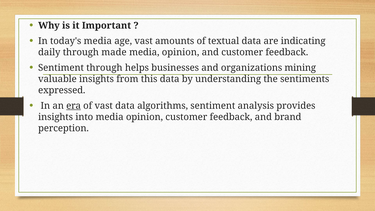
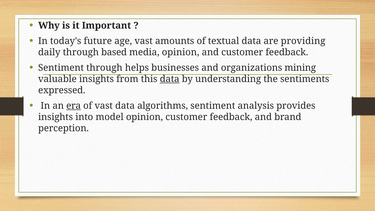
today's media: media -> future
indicating: indicating -> providing
made: made -> based
data at (170, 79) underline: none -> present
into media: media -> model
